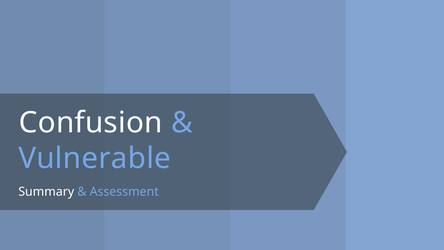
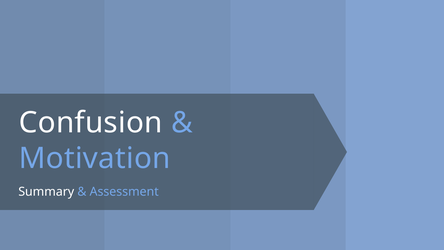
Vulnerable: Vulnerable -> Motivation
